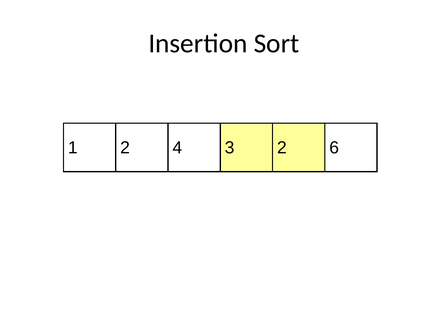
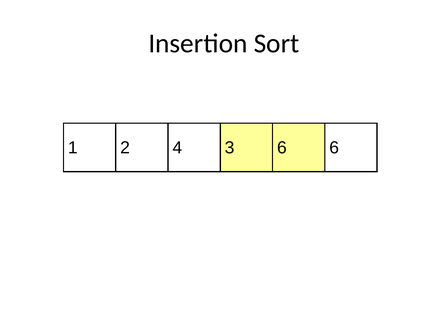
1 2: 2 -> 6
